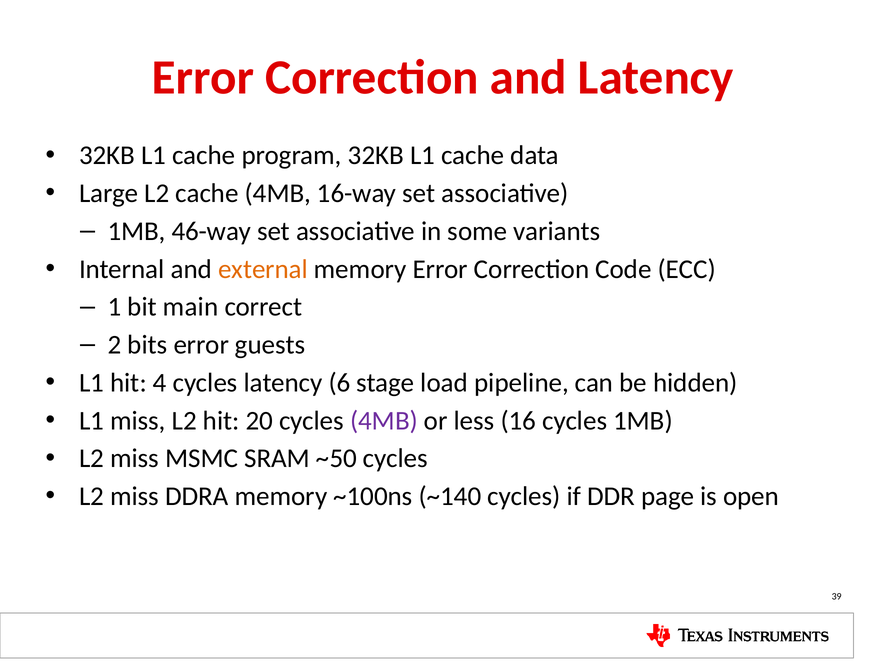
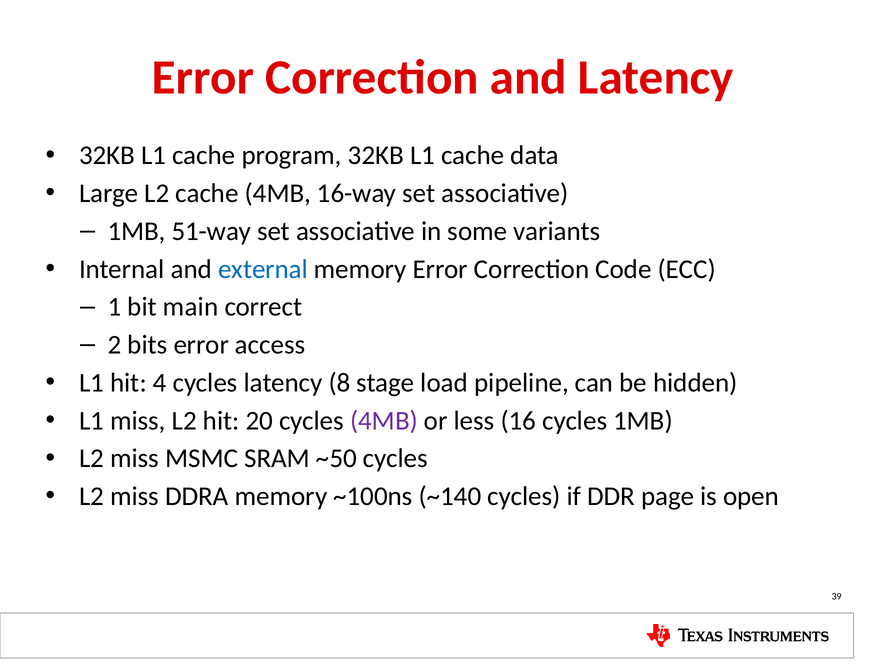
46-way: 46-way -> 51-way
external colour: orange -> blue
guests: guests -> access
6: 6 -> 8
